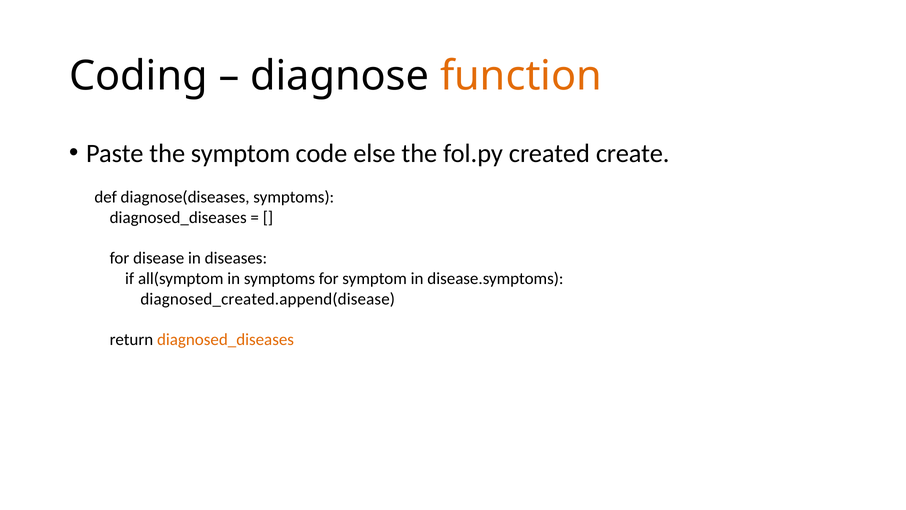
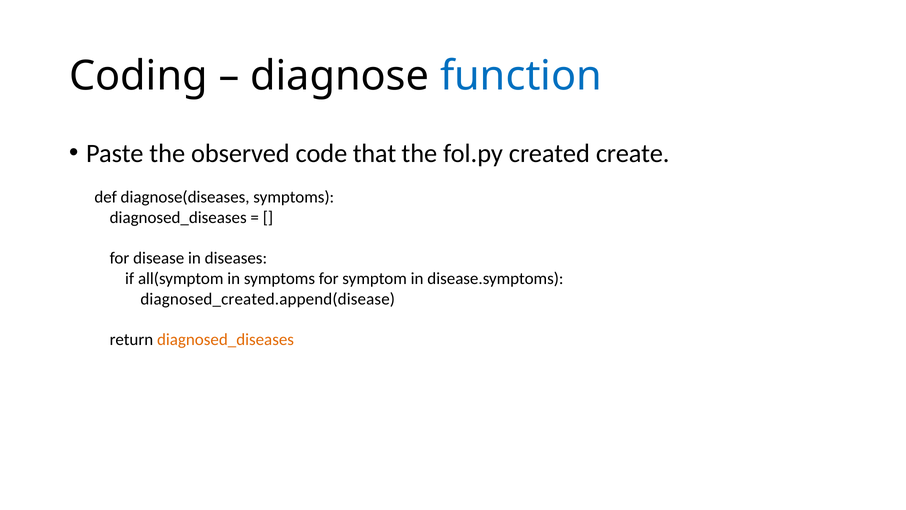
function colour: orange -> blue
the symptom: symptom -> observed
else: else -> that
